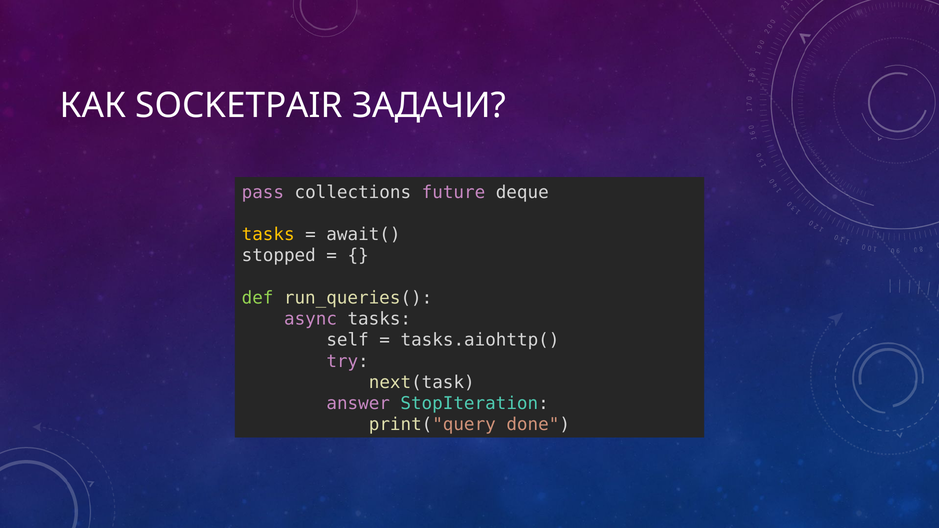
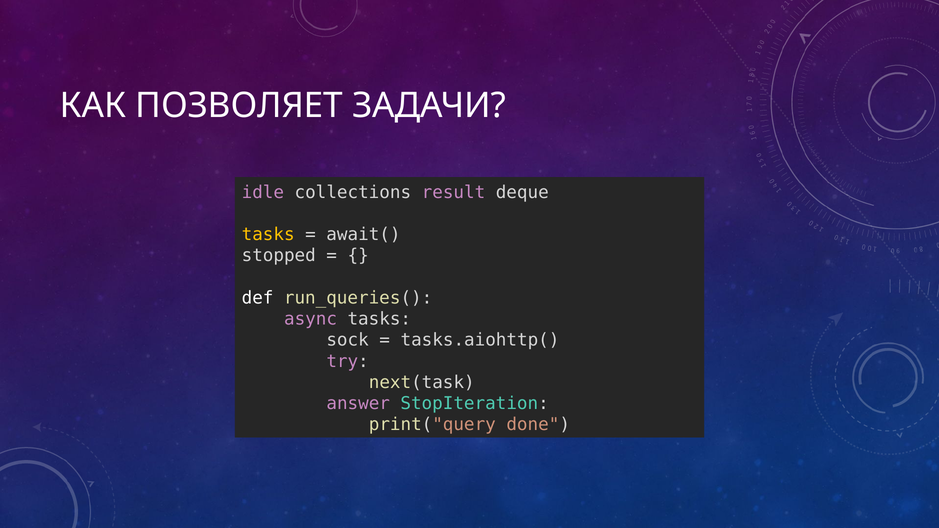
SOCKETPAIR: SOCKETPAIR -> ПОЗВОЛЯЕТ
pass: pass -> idle
future: future -> result
def colour: light green -> white
self: self -> sock
